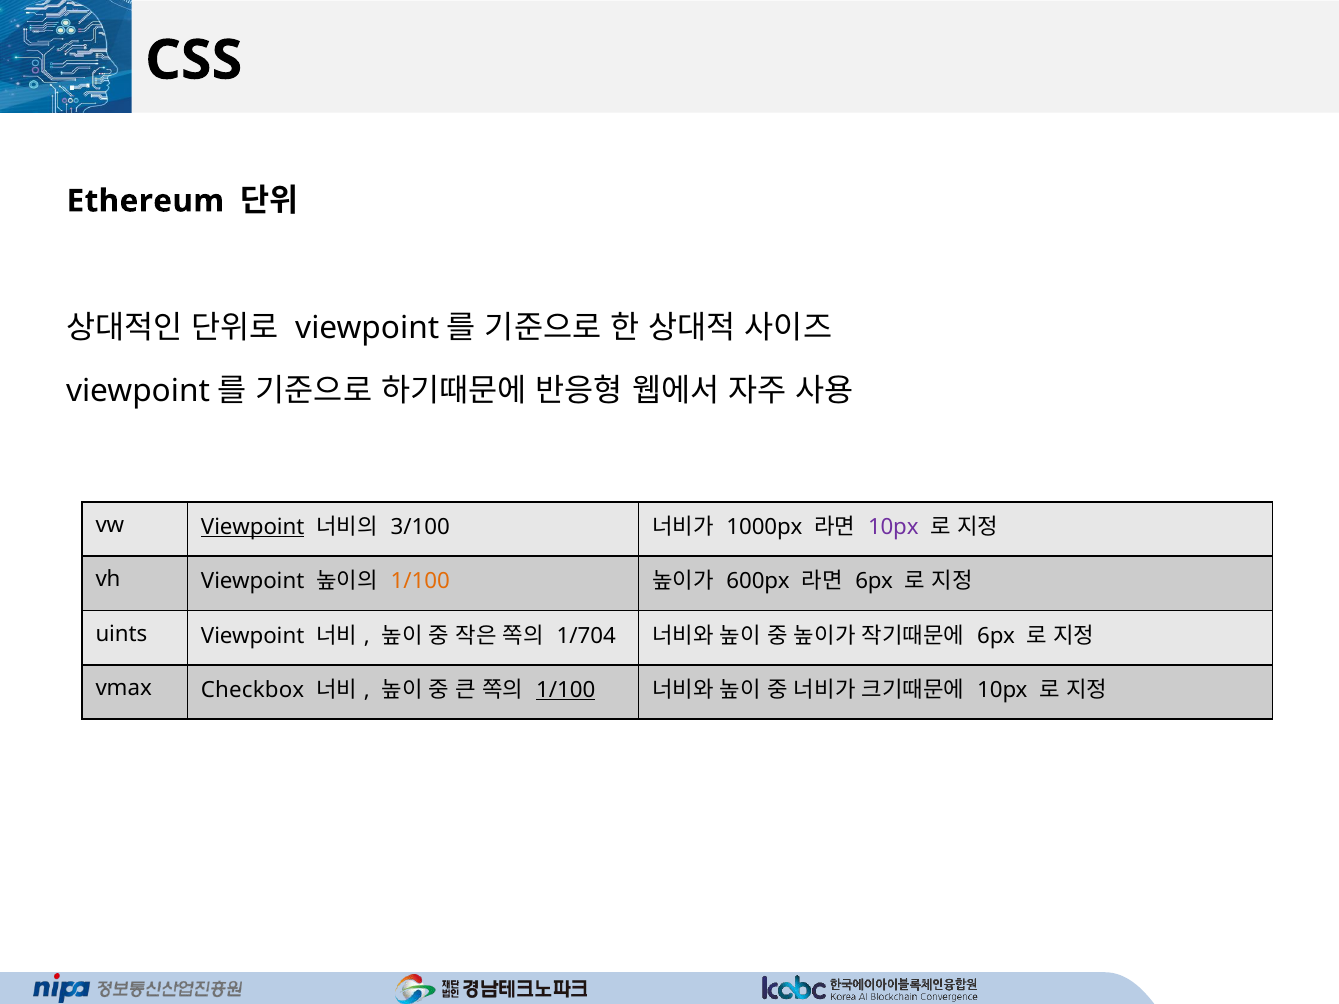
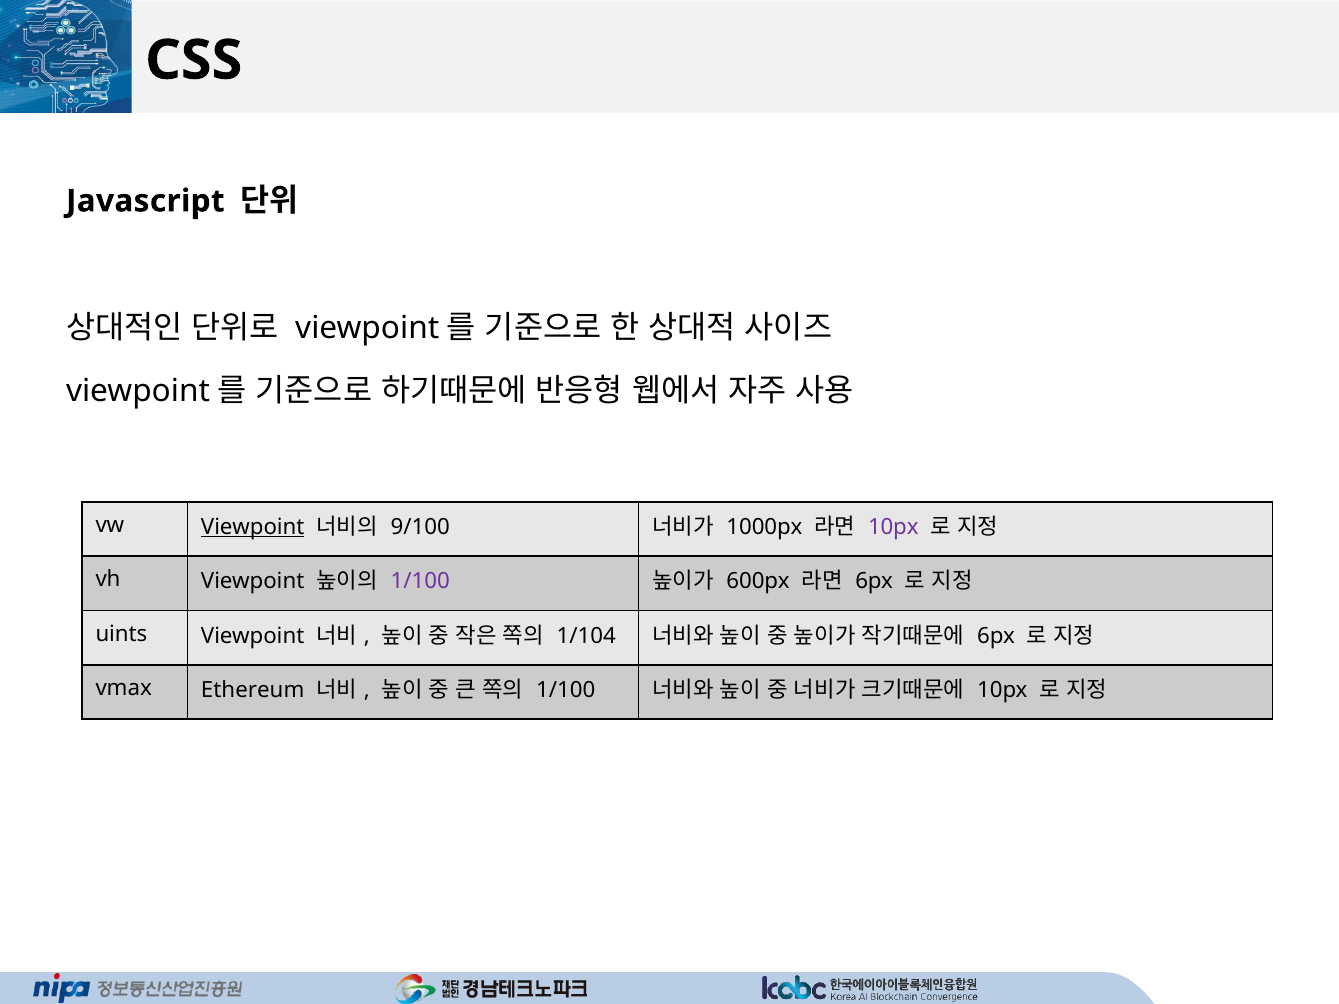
Ethereum: Ethereum -> Javascript
3/100: 3/100 -> 9/100
1/100 at (420, 582) colour: orange -> purple
1/704: 1/704 -> 1/104
Checkbox: Checkbox -> Ethereum
1/100 at (566, 690) underline: present -> none
